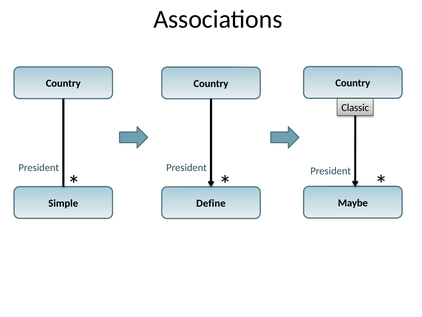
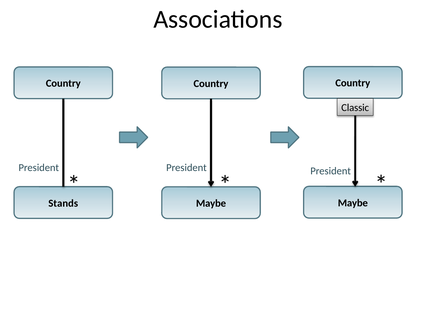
Simple: Simple -> Stands
Define at (211, 203): Define -> Maybe
